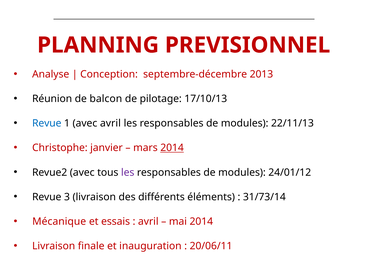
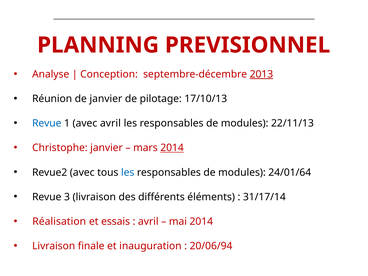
2013 underline: none -> present
de balcon: balcon -> janvier
les at (128, 172) colour: purple -> blue
24/01/12: 24/01/12 -> 24/01/64
31/73/14: 31/73/14 -> 31/17/14
Mécanique: Mécanique -> Réalisation
20/06/11: 20/06/11 -> 20/06/94
